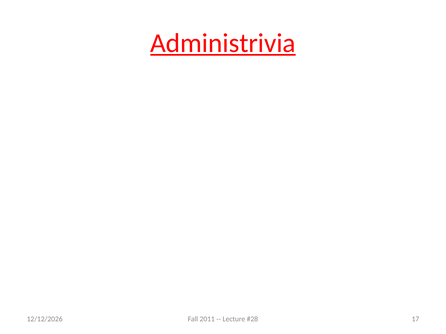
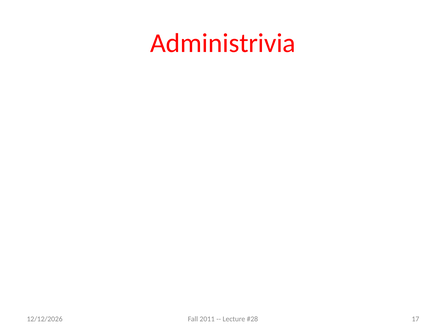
Administrivia underline: present -> none
